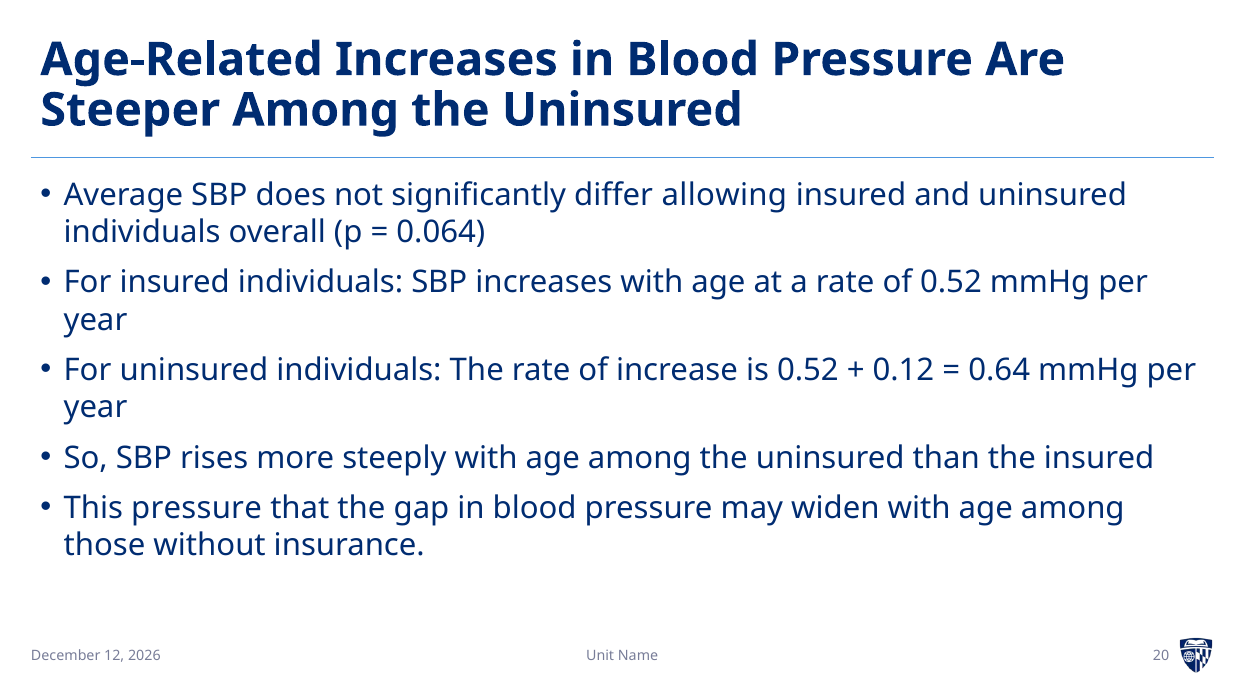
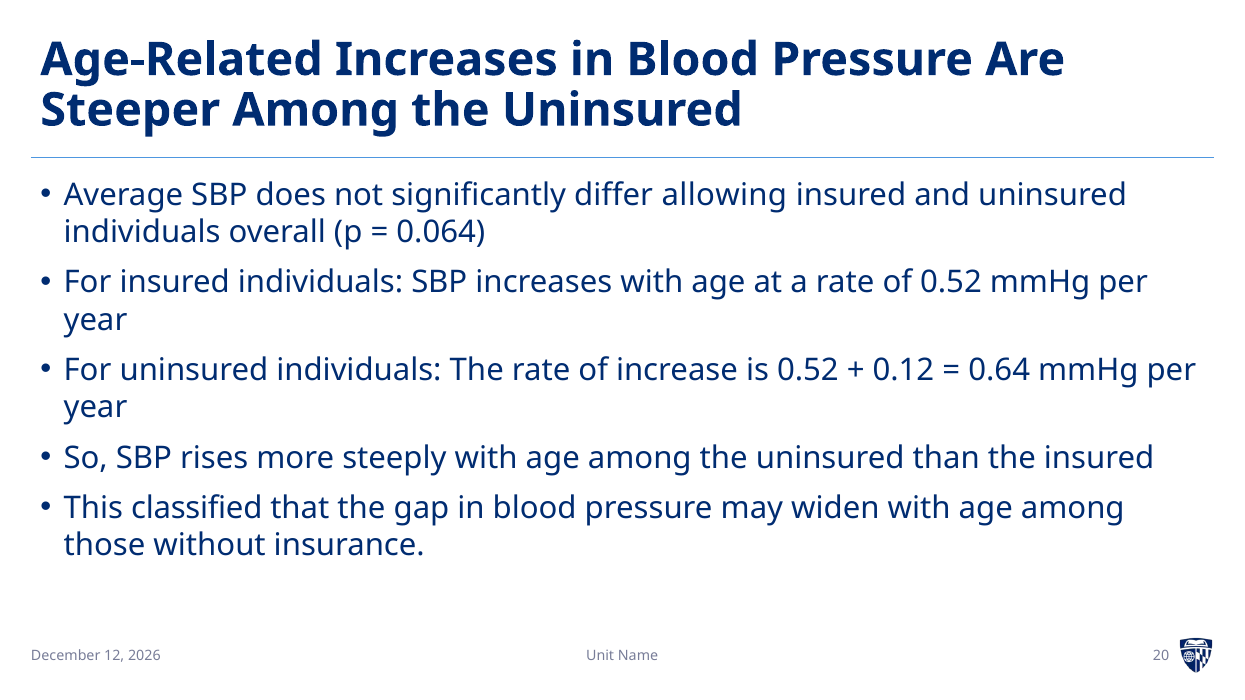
This pressure: pressure -> classified
